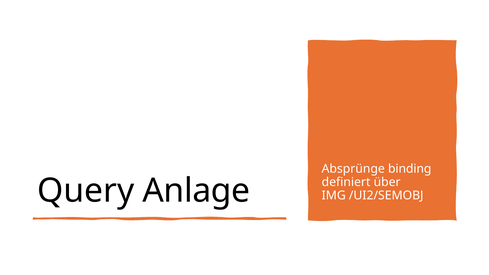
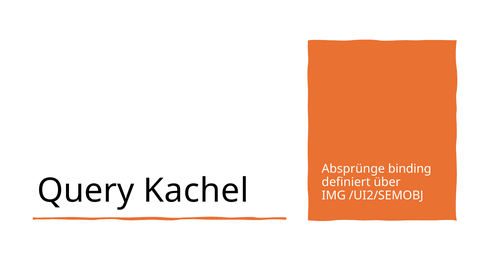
Anlage: Anlage -> Kachel
